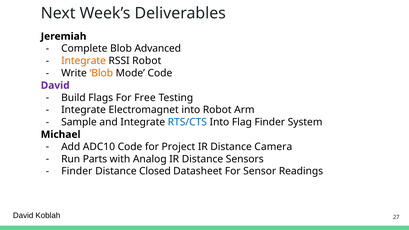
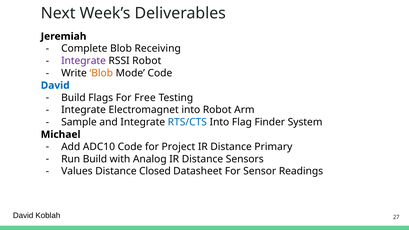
Advanced: Advanced -> Receiving
Integrate at (84, 61) colour: orange -> purple
David at (55, 85) colour: purple -> blue
Camera: Camera -> Primary
Run Parts: Parts -> Build
Finder at (77, 171): Finder -> Values
